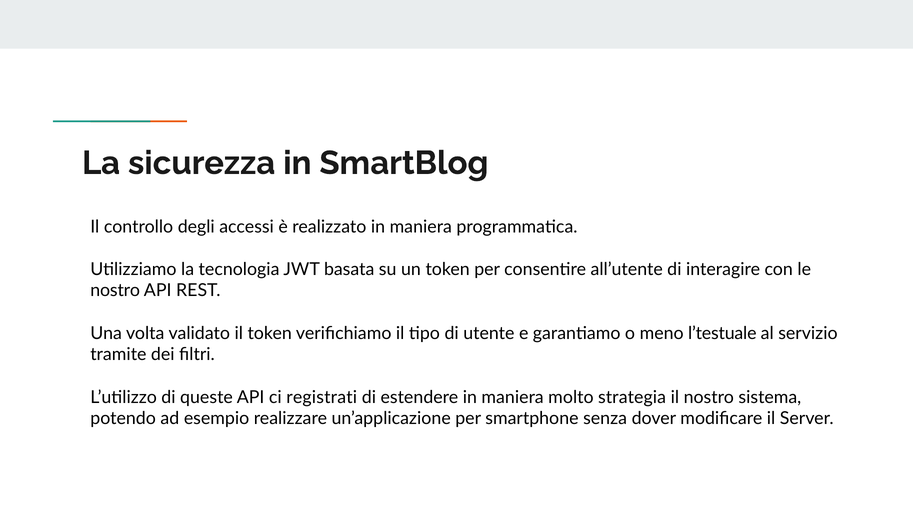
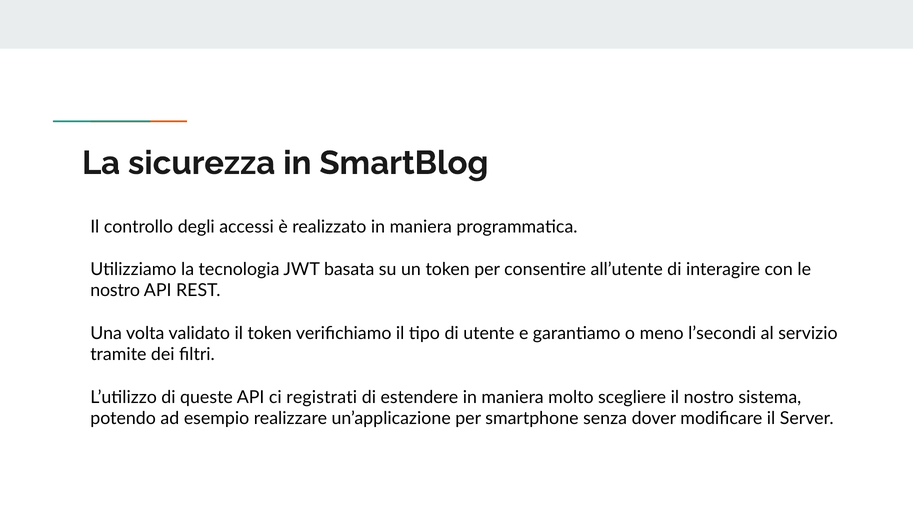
l’testuale: l’testuale -> l’secondi
strategia: strategia -> scegliere
